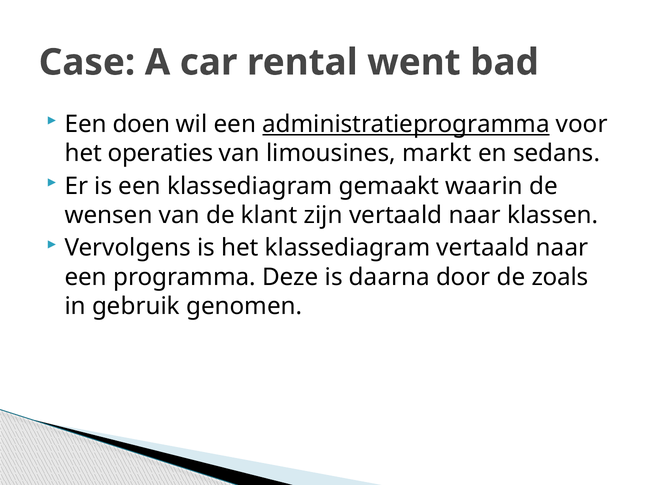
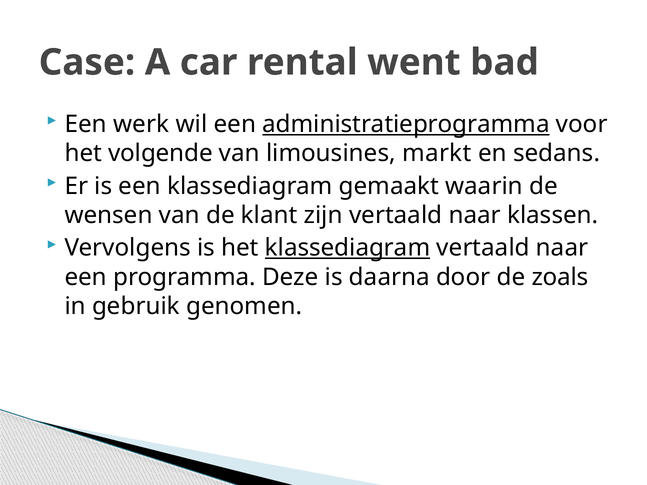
doen: doen -> werk
operaties: operaties -> volgende
klassediagram at (348, 248) underline: none -> present
